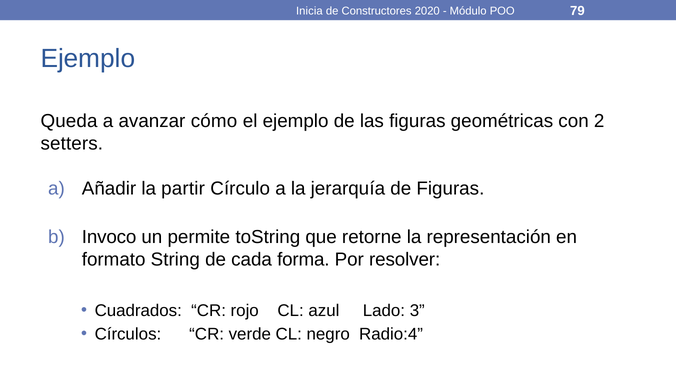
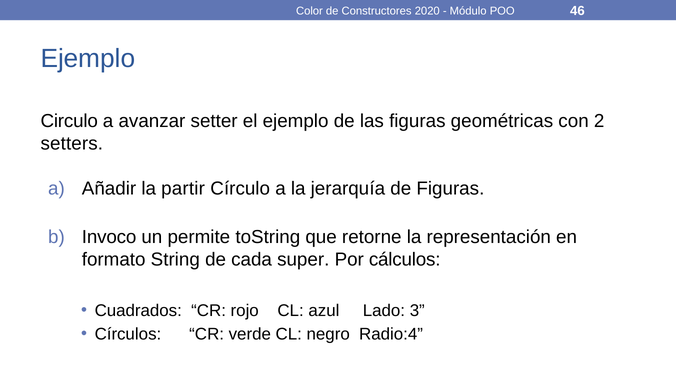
Inicia: Inicia -> Color
79: 79 -> 46
Queda: Queda -> Circulo
cómo: cómo -> setter
forma: forma -> super
resolver: resolver -> cálculos
